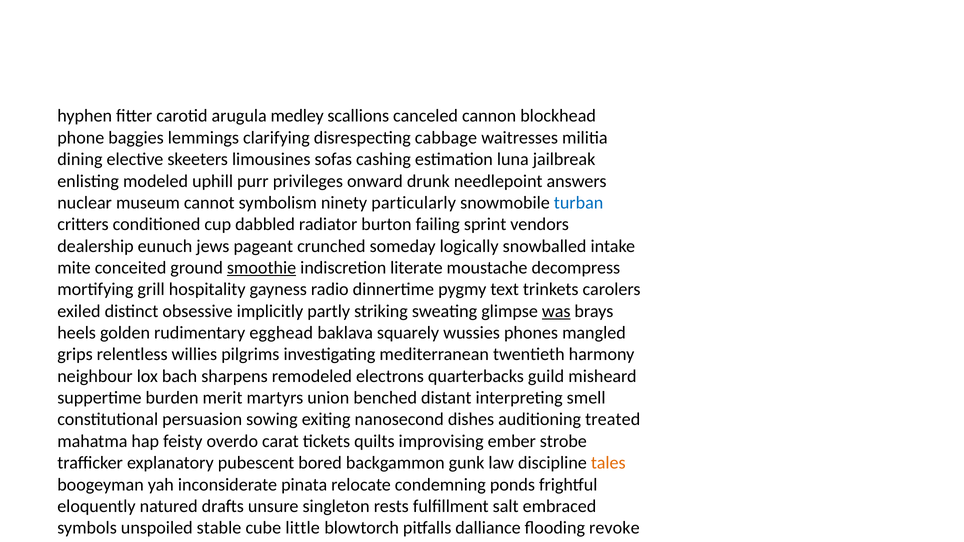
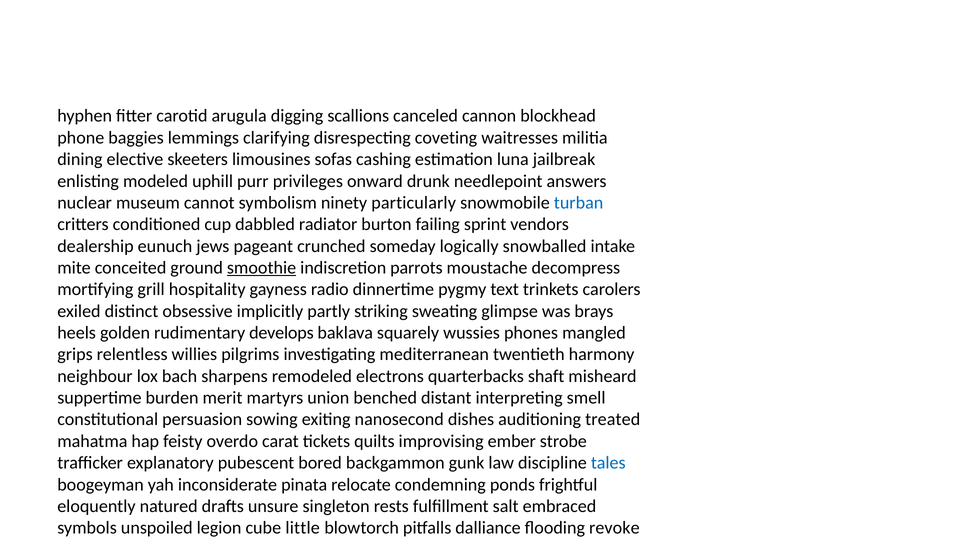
medley: medley -> digging
cabbage: cabbage -> coveting
literate: literate -> parrots
was underline: present -> none
egghead: egghead -> develops
guild: guild -> shaft
tales colour: orange -> blue
stable: stable -> legion
